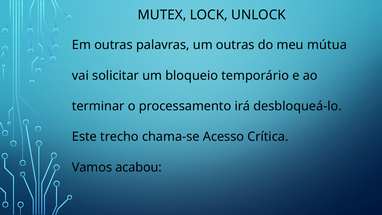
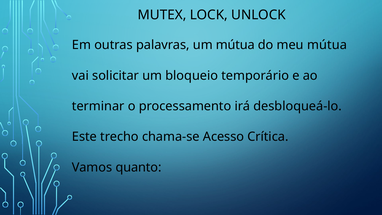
um outras: outras -> mútua
acabou: acabou -> quanto
